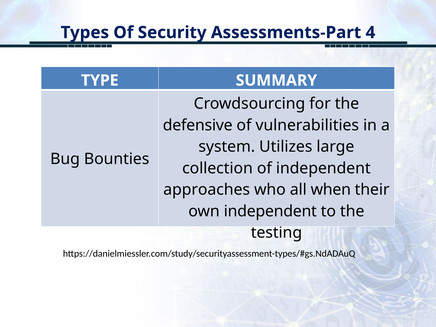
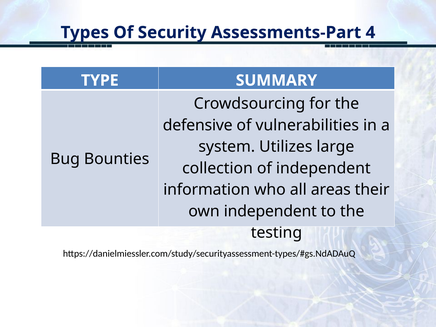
approaches: approaches -> information
when: when -> areas
